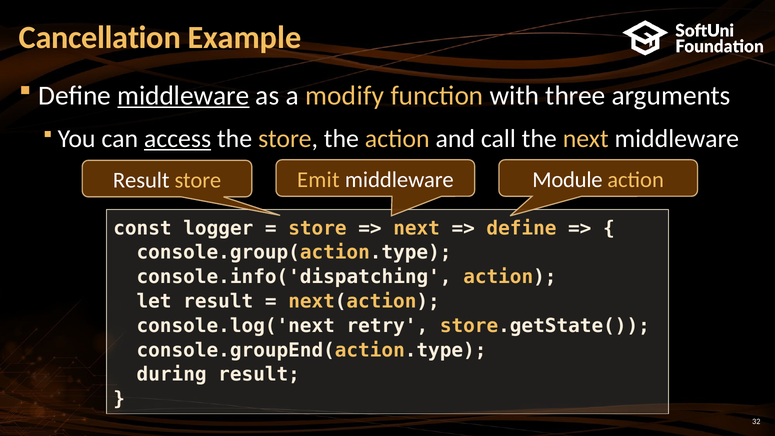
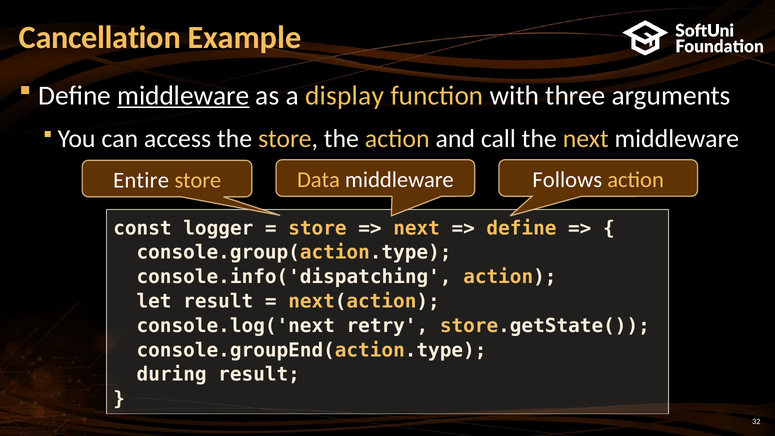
modify: modify -> display
access underline: present -> none
Result at (141, 180): Result -> Entire
Emit: Emit -> Data
Module: Module -> Follows
